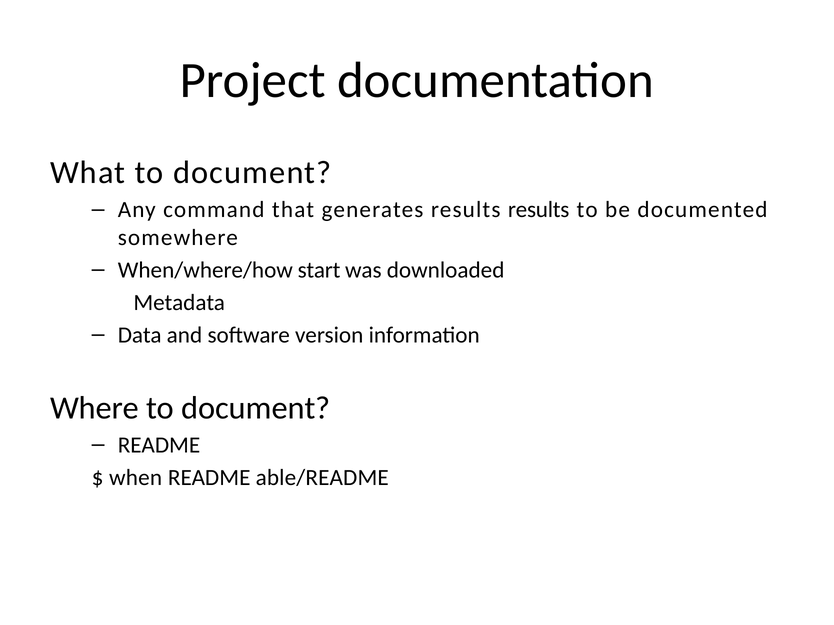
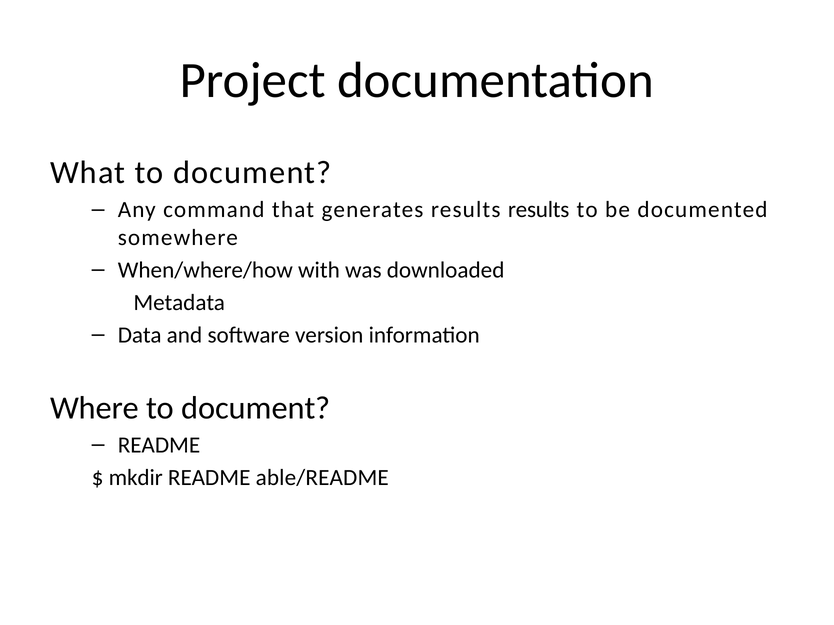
start: start -> with
when: when -> mkdir
